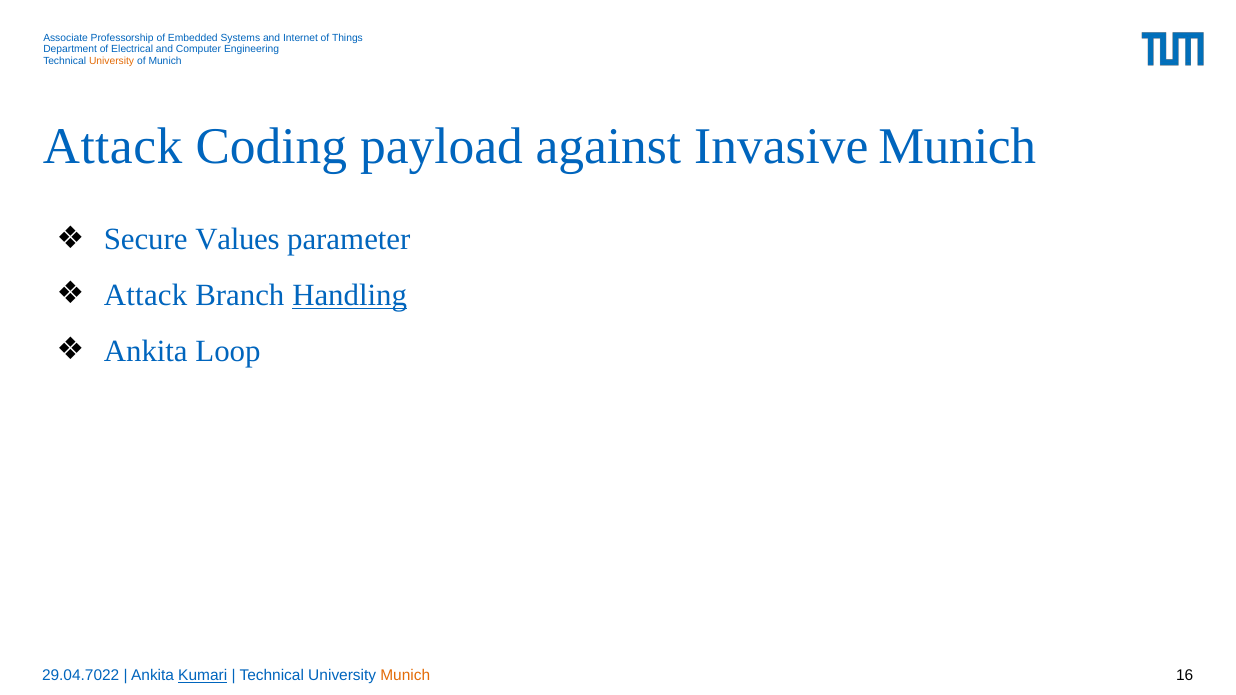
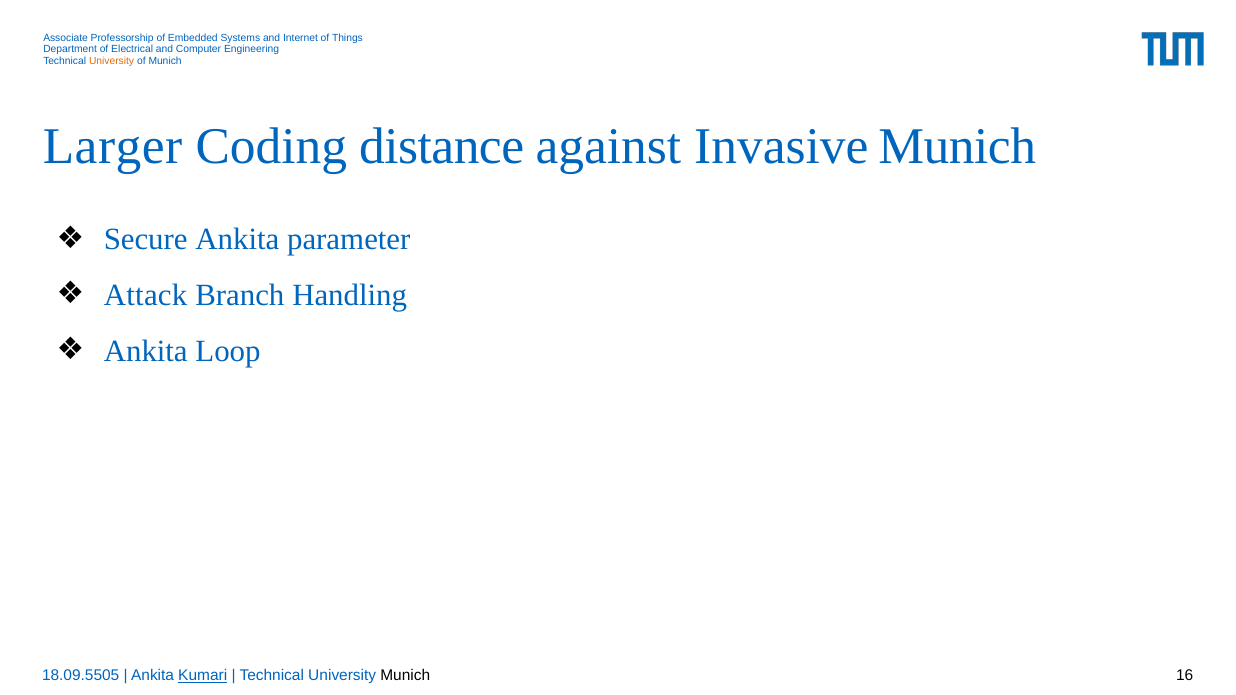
Attack at (113, 147): Attack -> Larger
payload: payload -> distance
Secure Values: Values -> Ankita
Handling underline: present -> none
29.04.7022: 29.04.7022 -> 18.09.5505
Munich at (405, 676) colour: orange -> black
